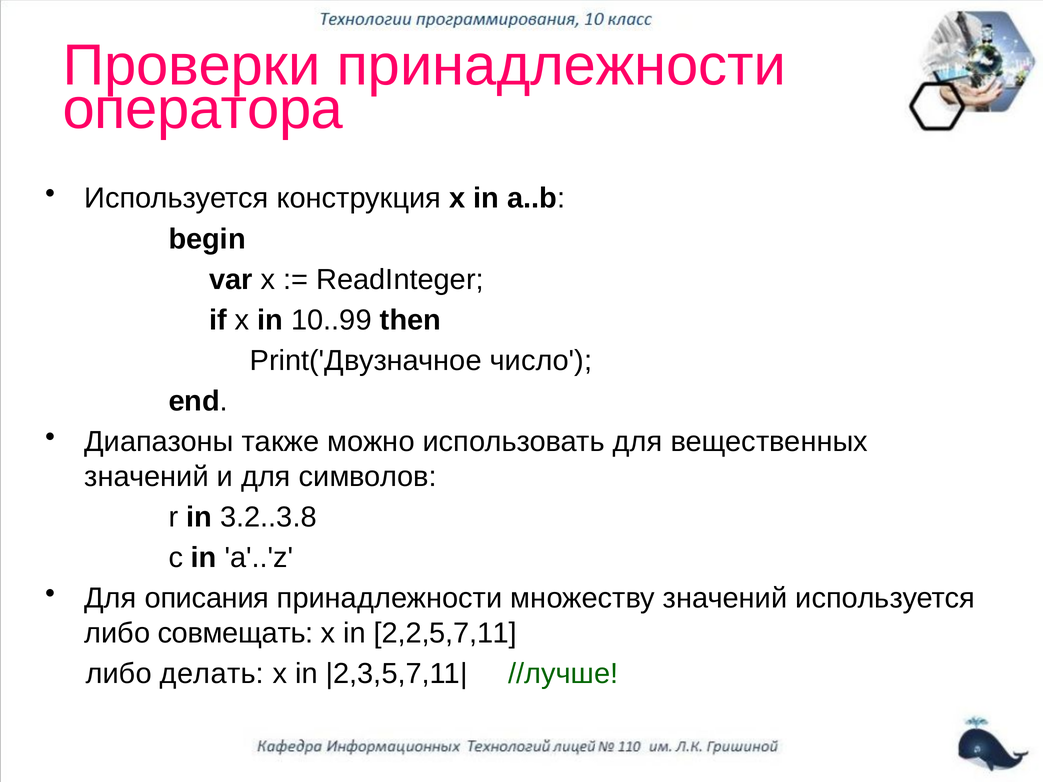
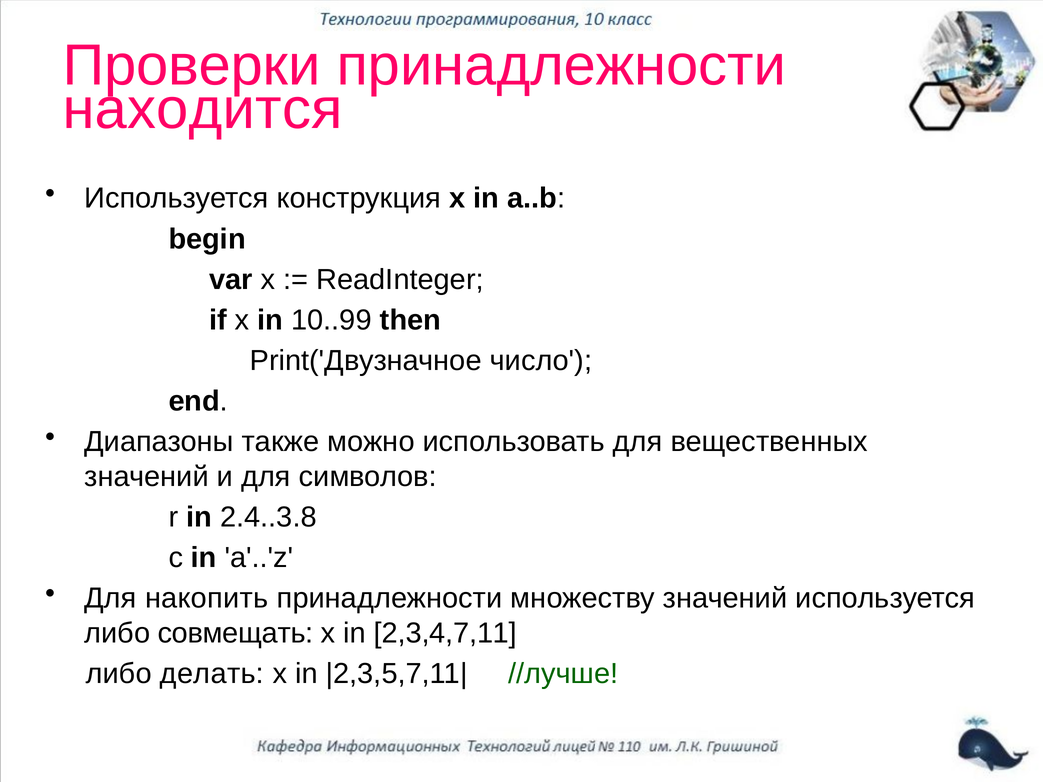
оператора: оператора -> находится
3.2..3.8: 3.2..3.8 -> 2.4..3.8
описания: описания -> накопить
2,2,5,7,11: 2,2,5,7,11 -> 2,3,4,7,11
